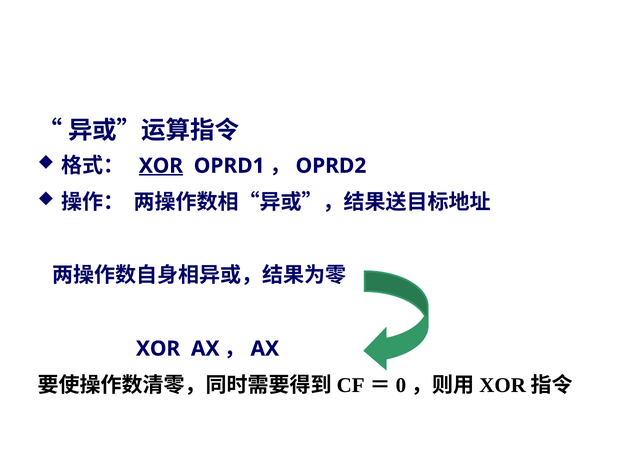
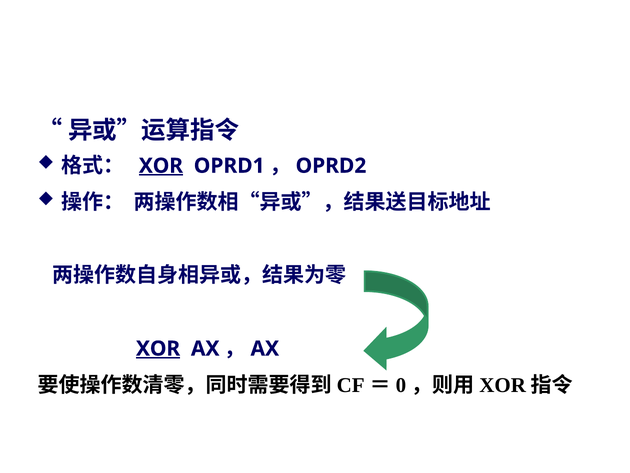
XOR at (158, 348) underline: none -> present
